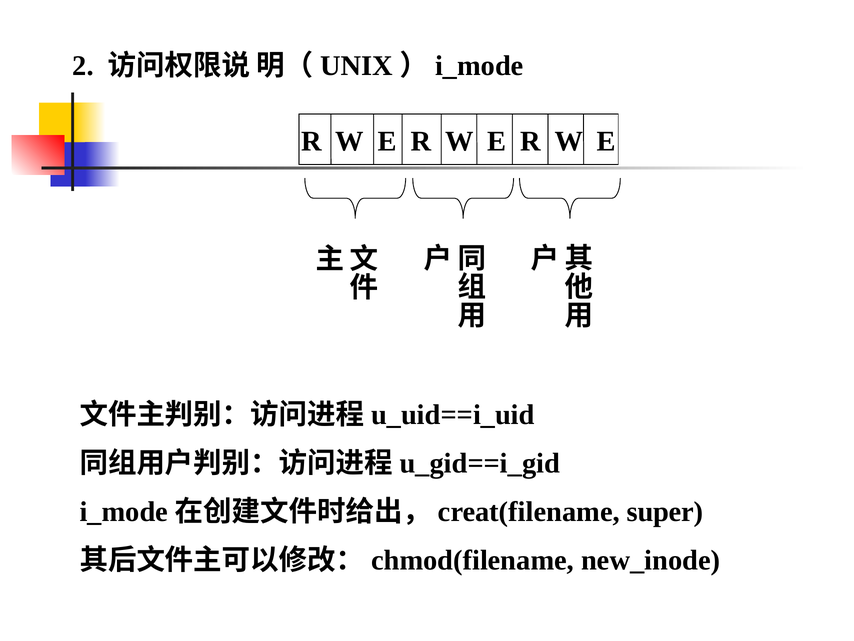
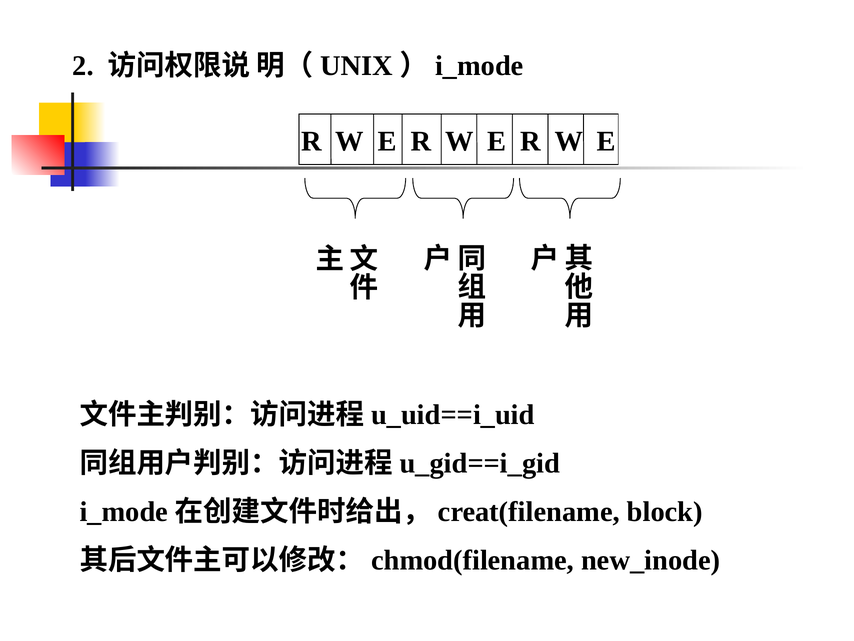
super: super -> block
